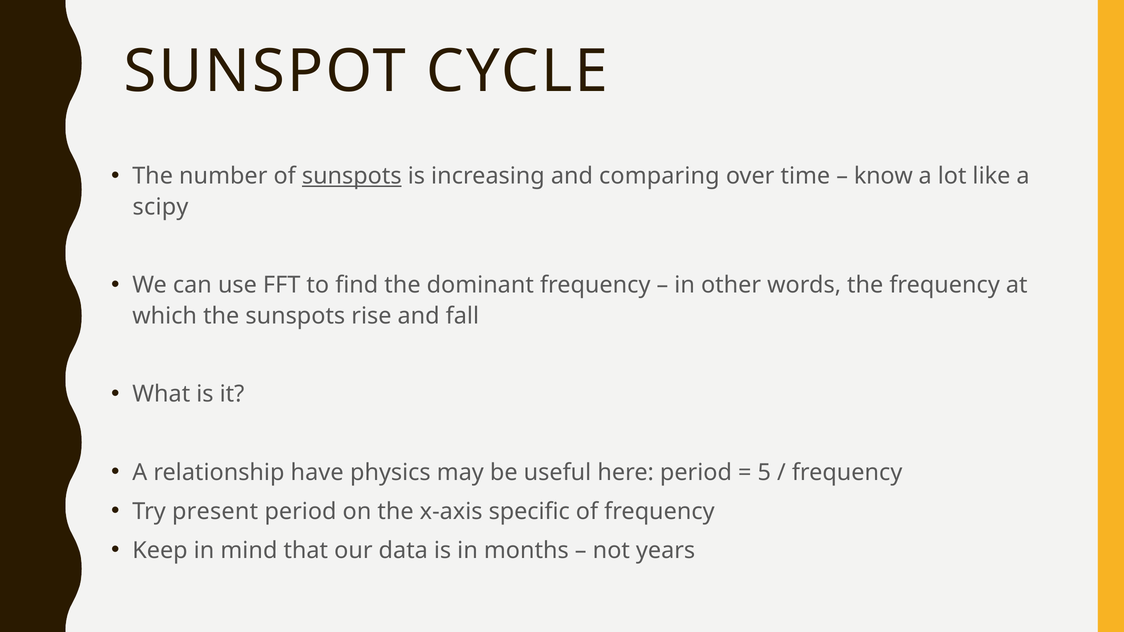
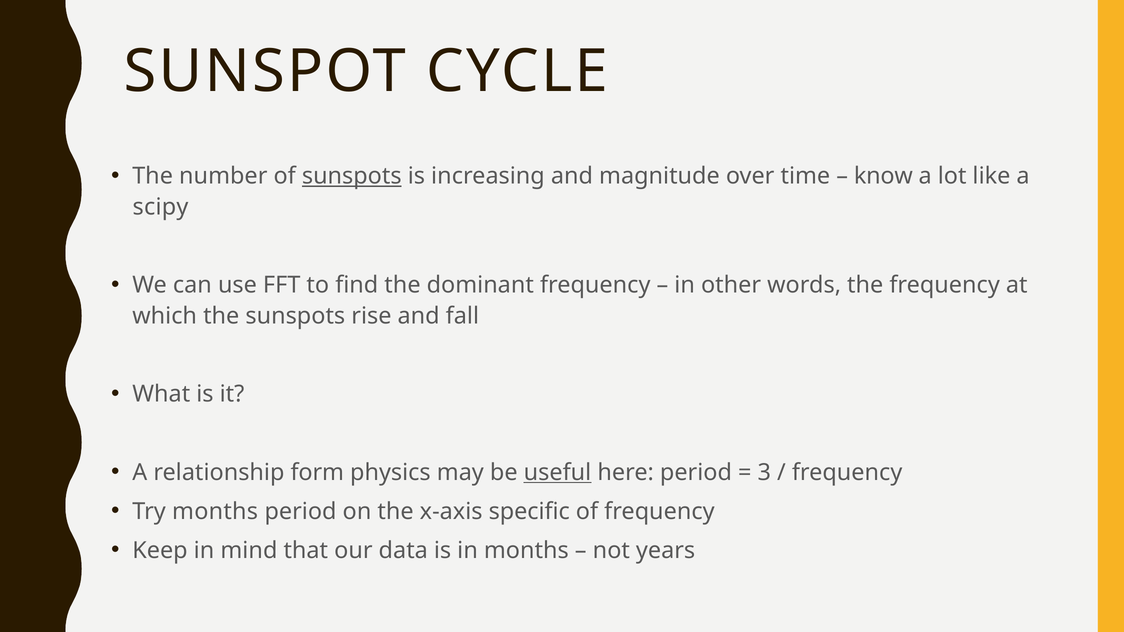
comparing: comparing -> magnitude
have: have -> form
useful underline: none -> present
5: 5 -> 3
Try present: present -> months
